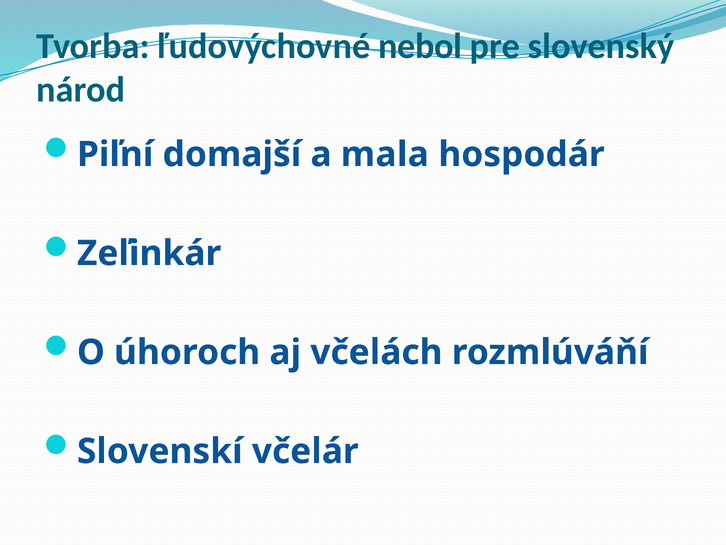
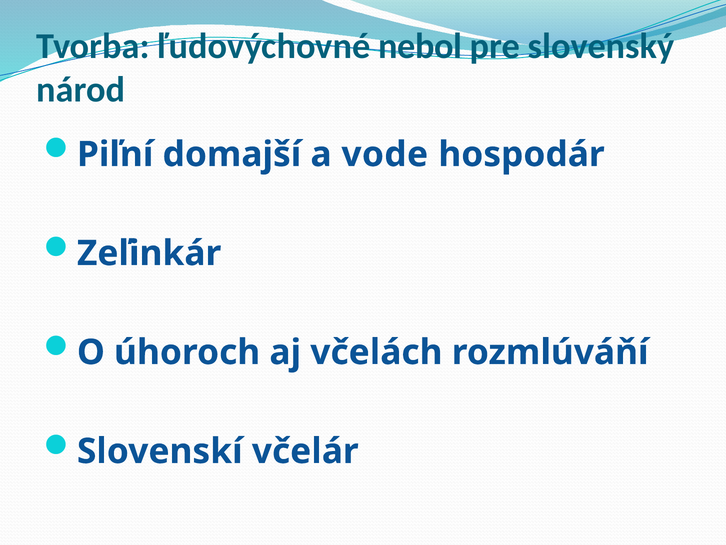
mala: mala -> vode
